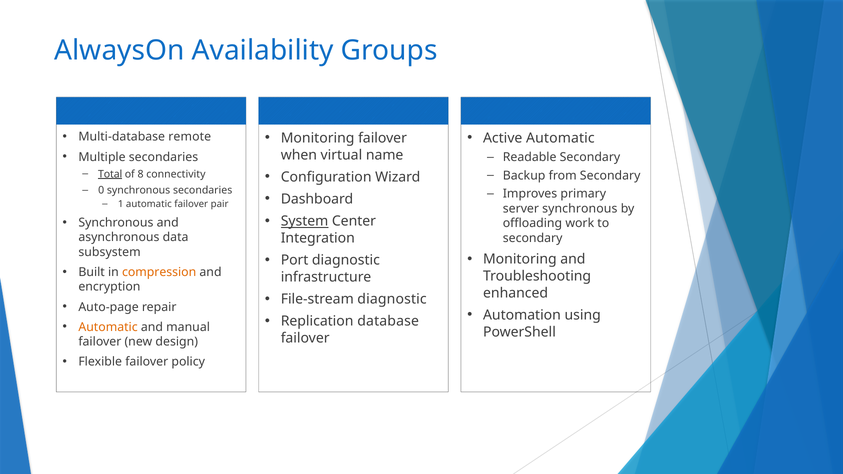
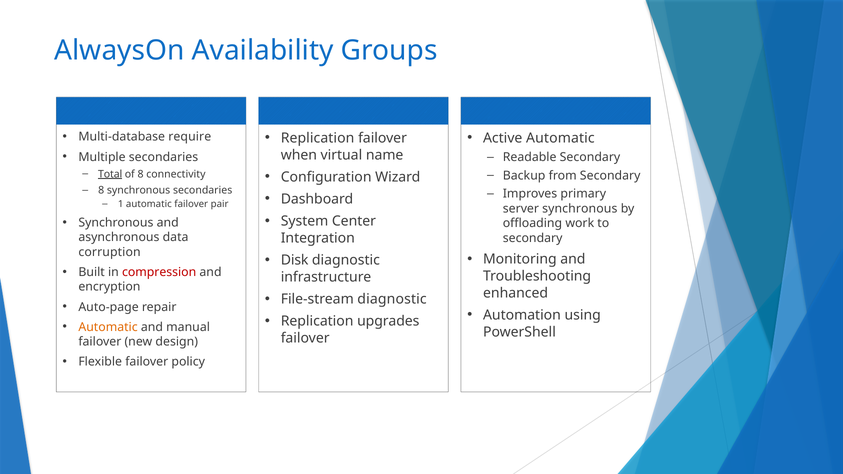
remote: remote -> require
Monitoring at (318, 138): Monitoring -> Replication
0 at (101, 190): 0 -> 8
System underline: present -> none
subsystem: subsystem -> corruption
Port: Port -> Disk
compression colour: orange -> red
database: database -> upgrades
